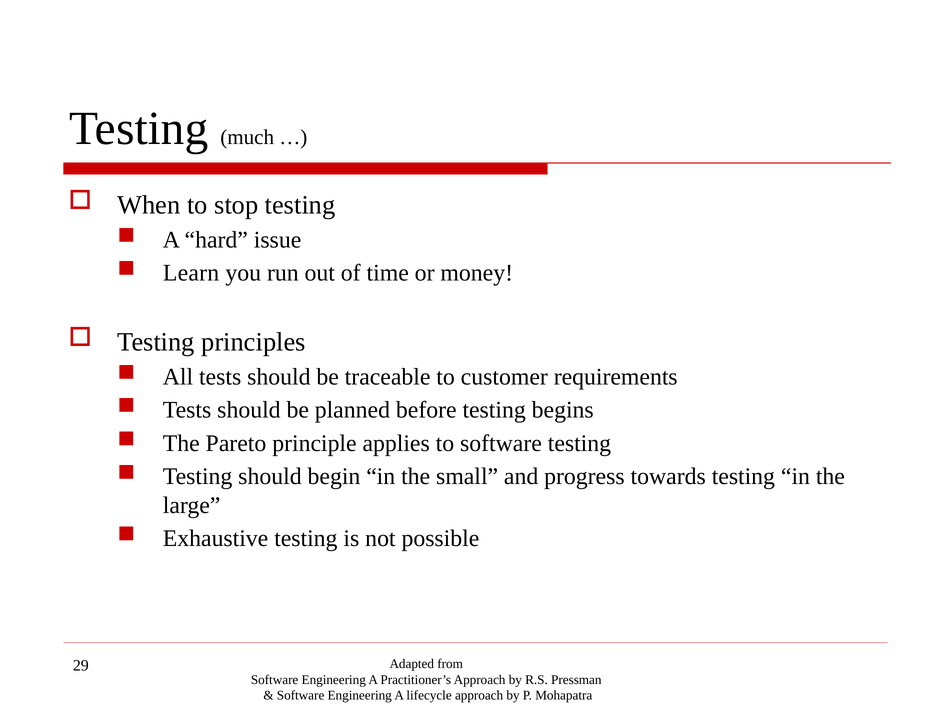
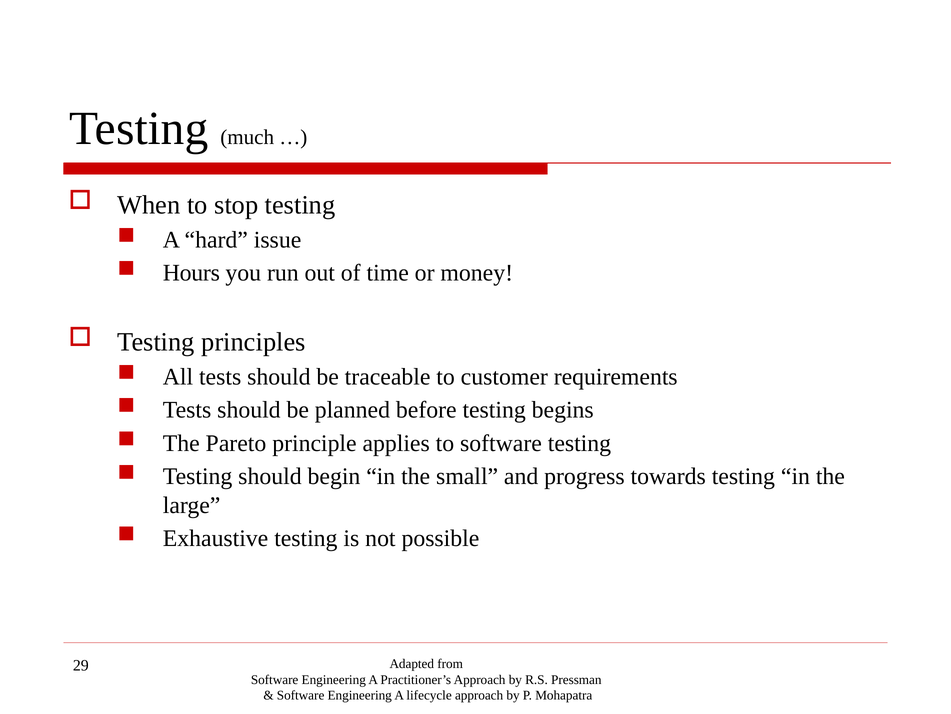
Learn: Learn -> Hours
